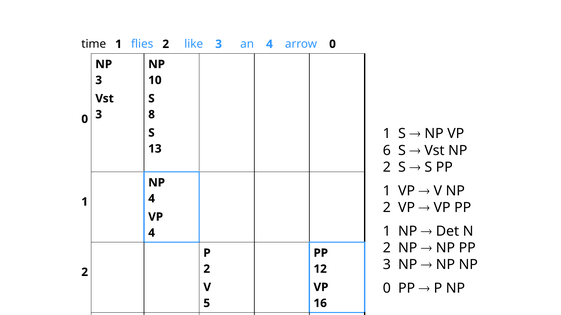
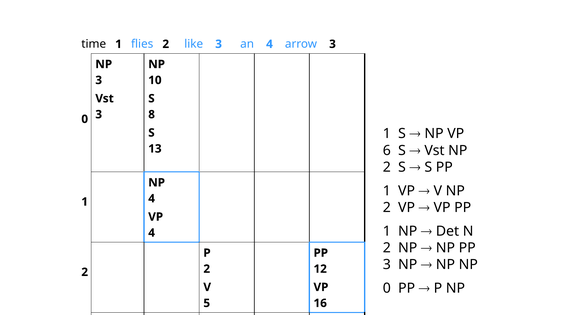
arrow 0: 0 -> 3
